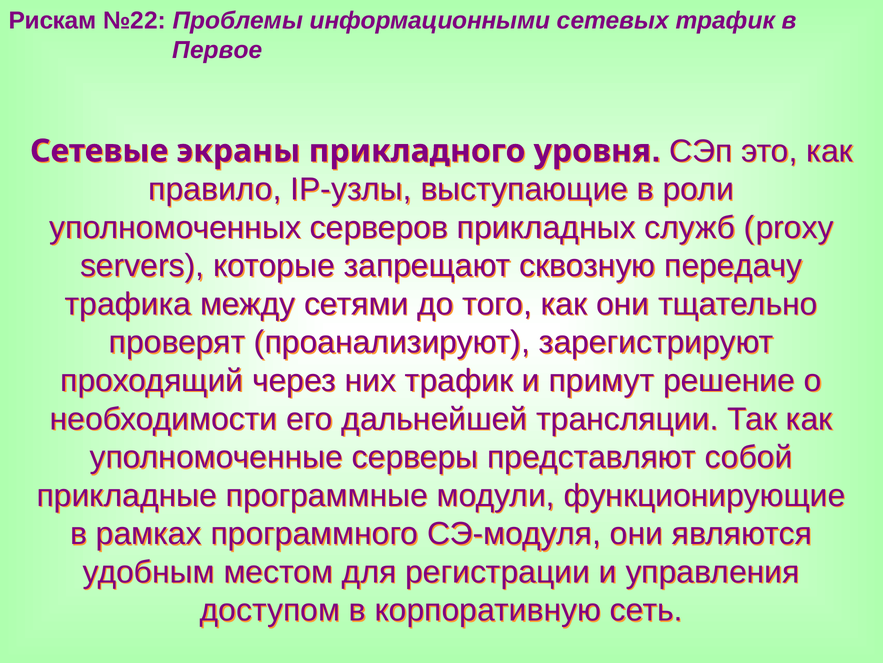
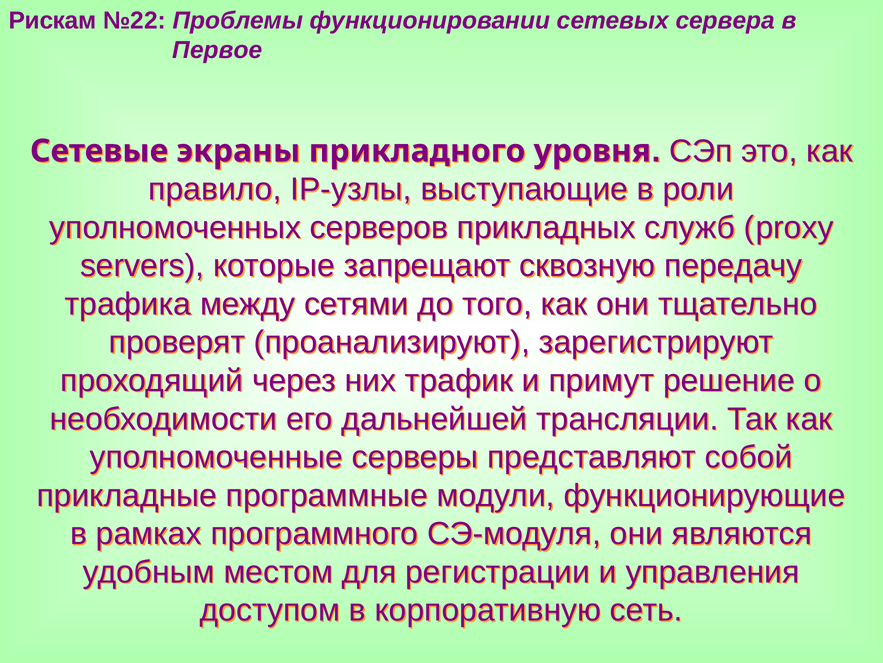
информационными: информационными -> функционировании
сетевых трафик: трафик -> сервера
